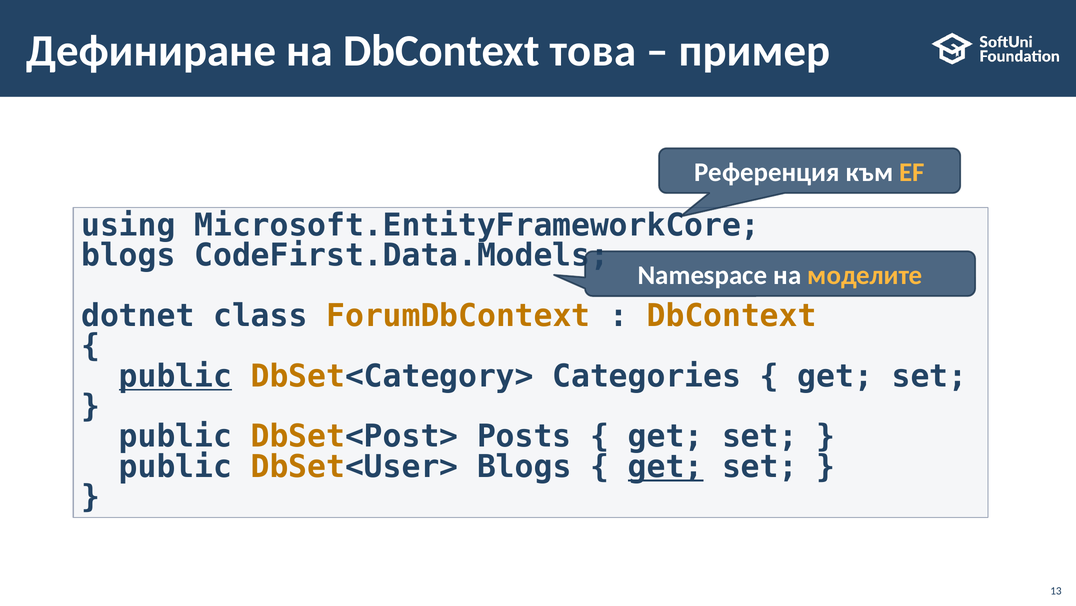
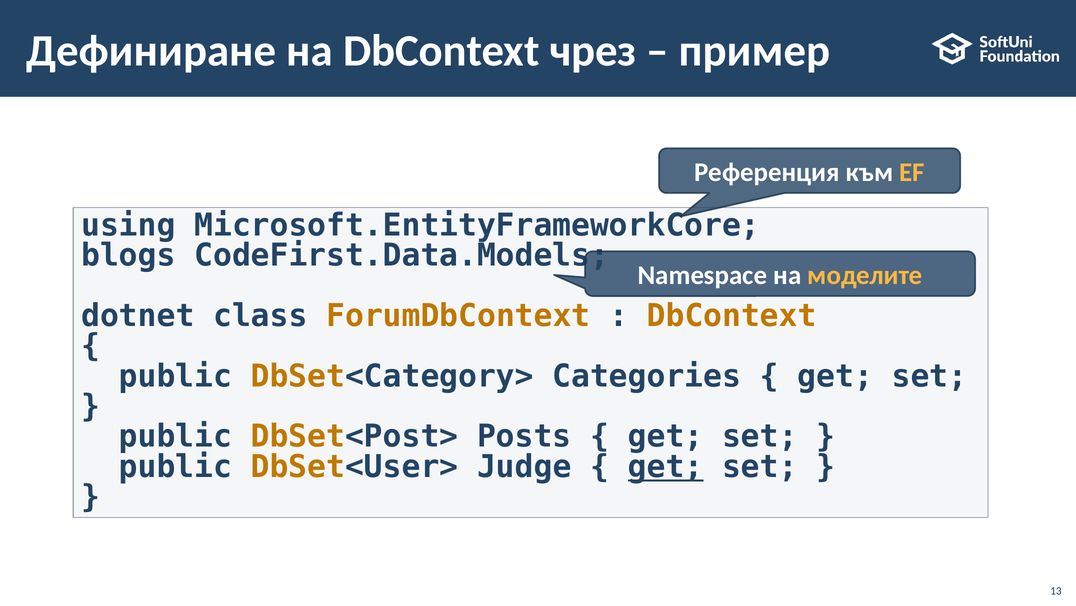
това: това -> чрез
public at (175, 376) underline: present -> none
DbSet<User> Blogs: Blogs -> Judge
